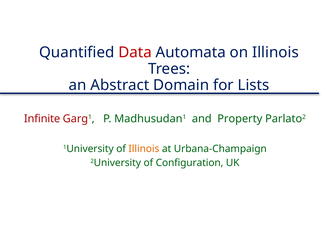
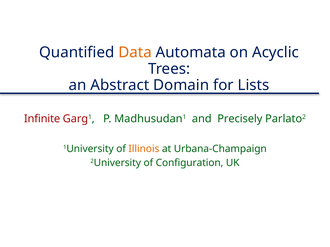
Data colour: red -> orange
on Illinois: Illinois -> Acyclic
Property: Property -> Precisely
